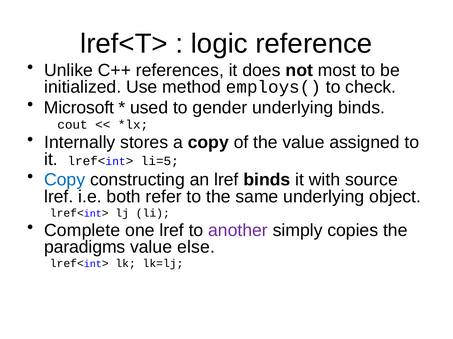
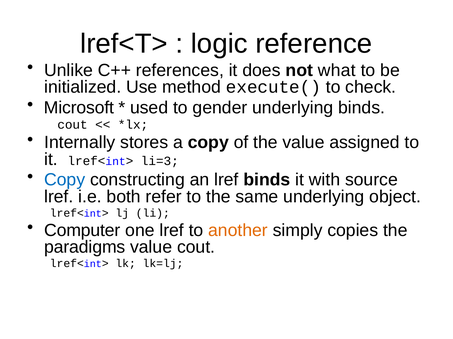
most: most -> what
employs(: employs( -> execute(
li=5: li=5 -> li=3
Complete: Complete -> Computer
another colour: purple -> orange
value else: else -> cout
